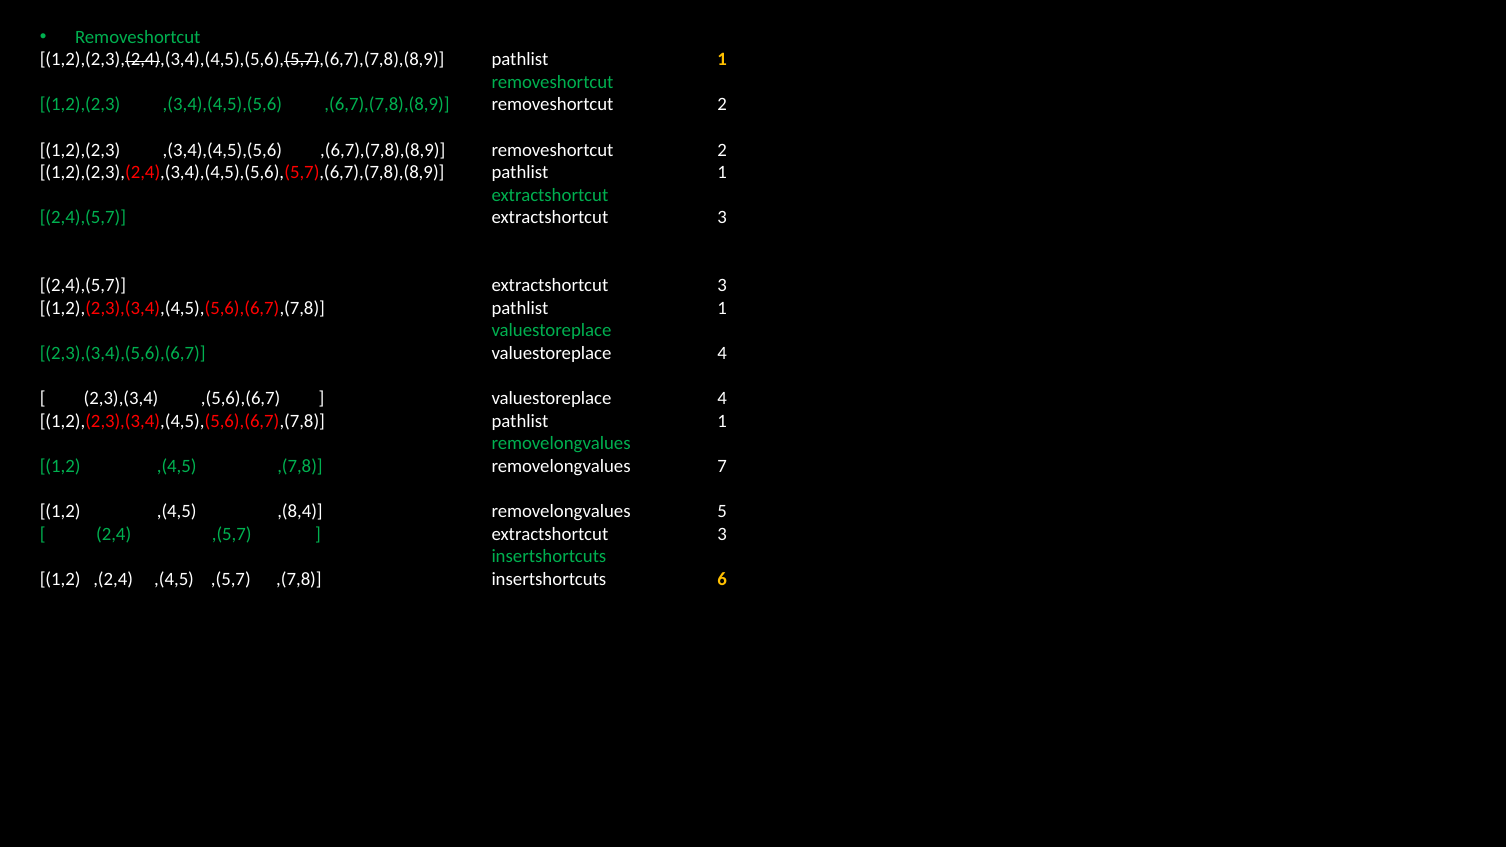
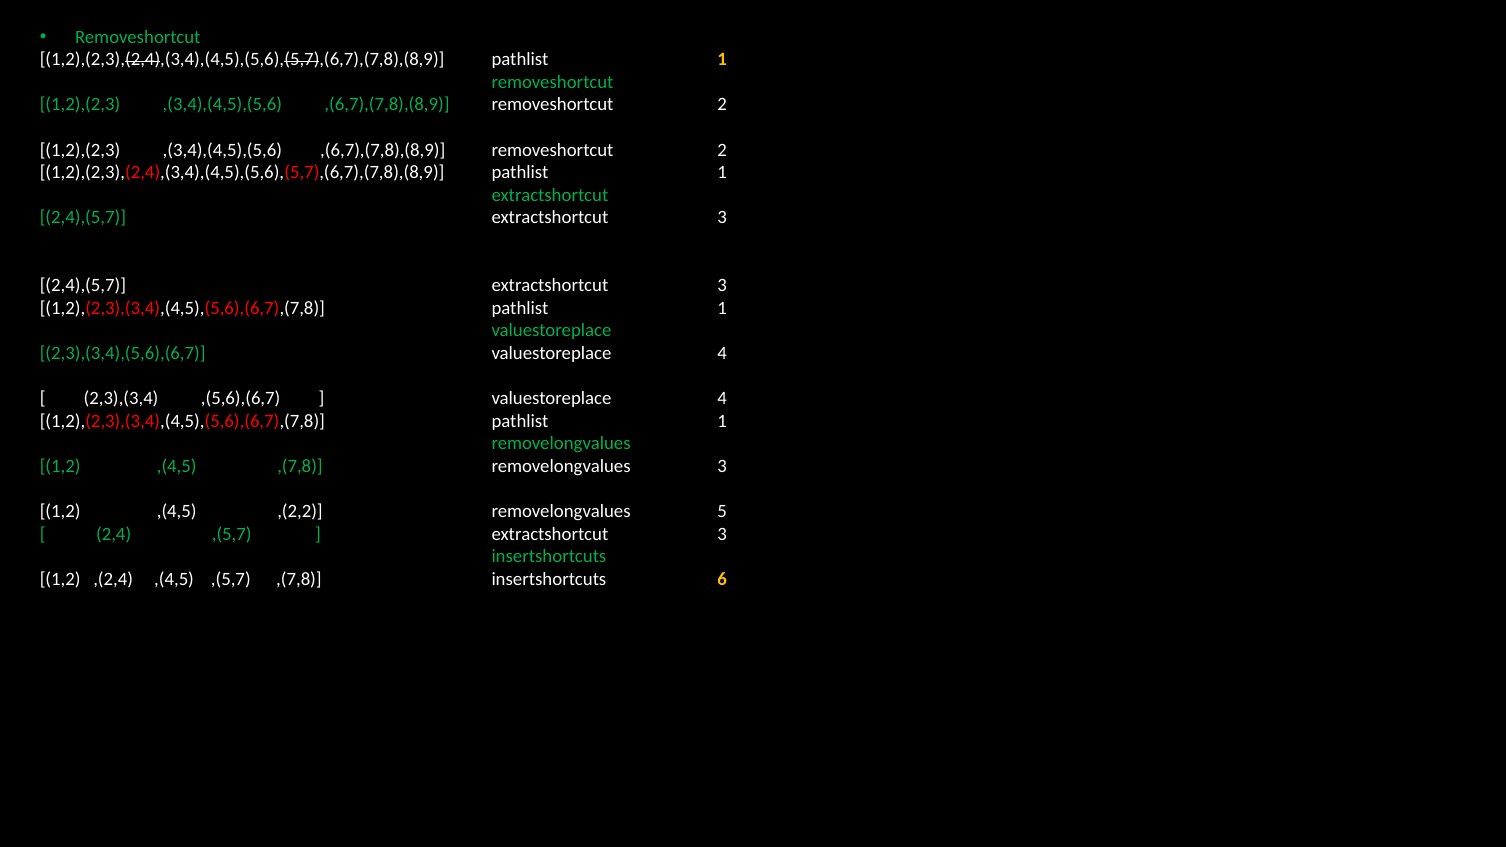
removelongvalues 7: 7 -> 3
,(8,4: ,(8,4 -> ,(2,2
